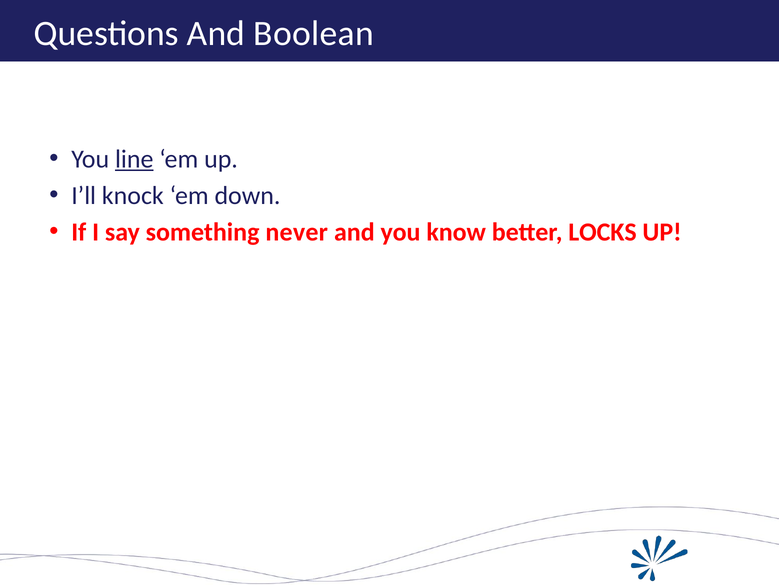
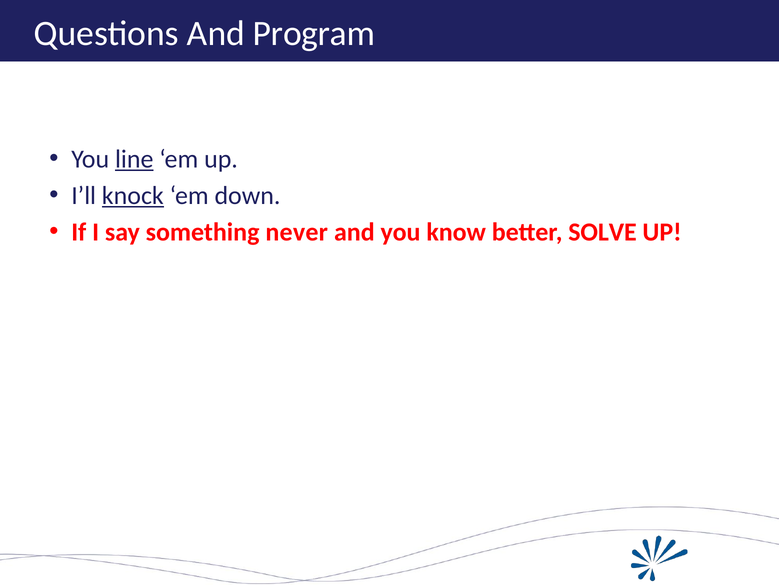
Boolean: Boolean -> Program
knock underline: none -> present
LOCKS: LOCKS -> SOLVE
